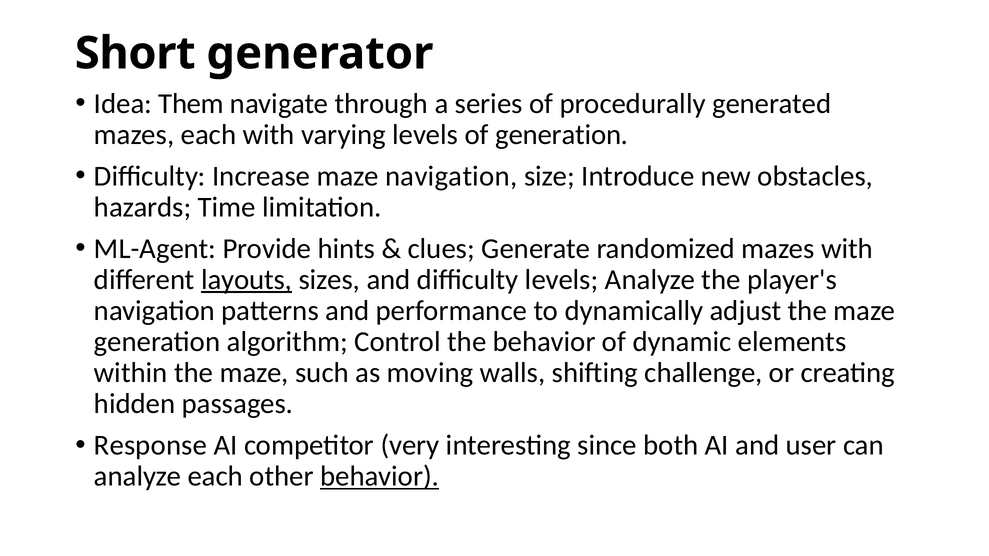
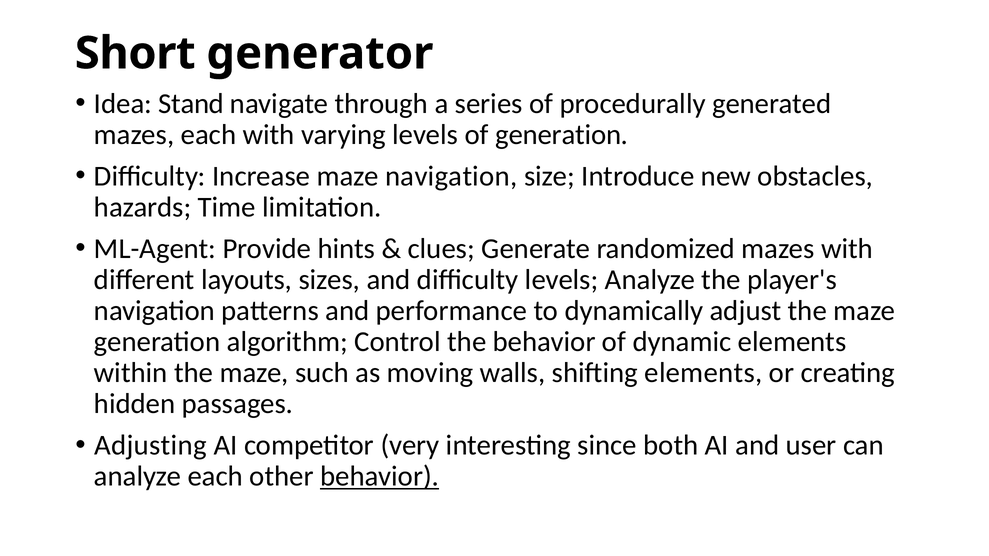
Them: Them -> Stand
layouts underline: present -> none
shifting challenge: challenge -> elements
Response: Response -> Adjusting
